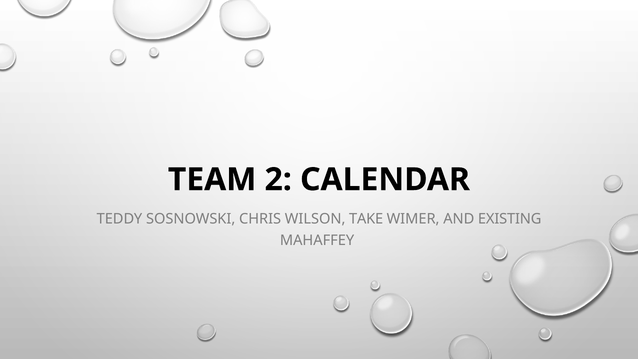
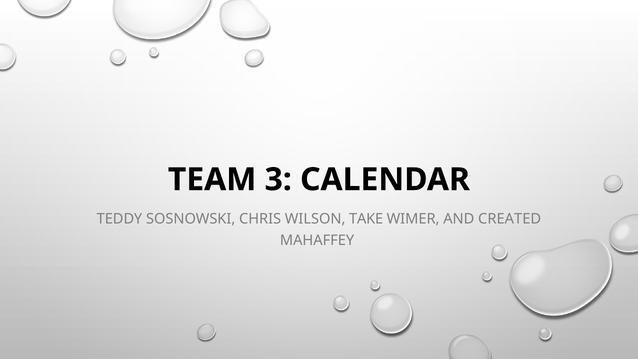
2: 2 -> 3
EXISTING: EXISTING -> CREATED
